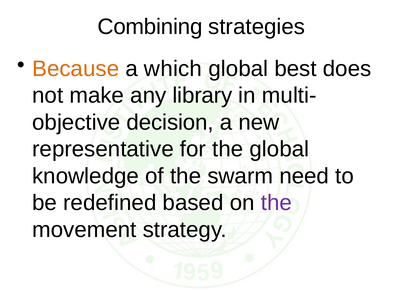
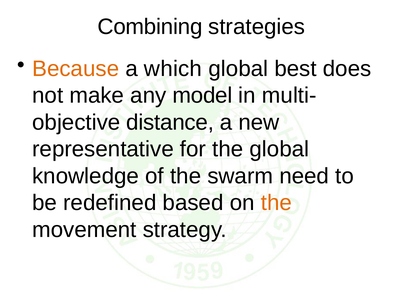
library: library -> model
decision: decision -> distance
the at (276, 203) colour: purple -> orange
